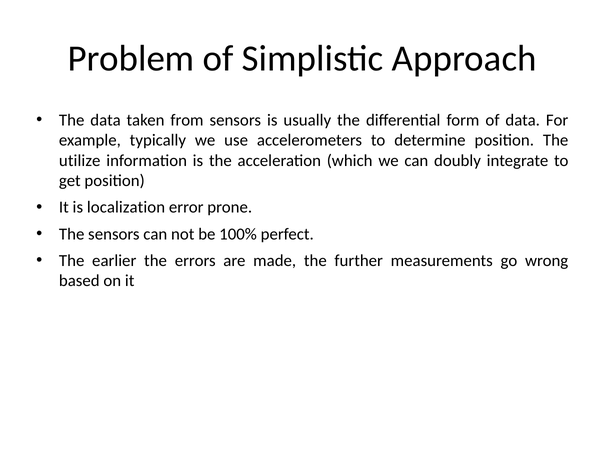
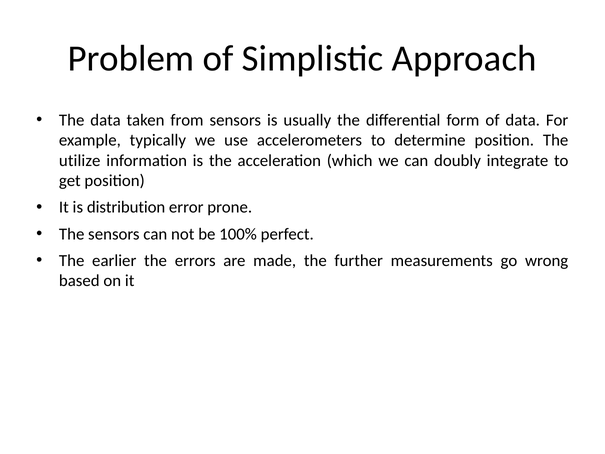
localization: localization -> distribution
